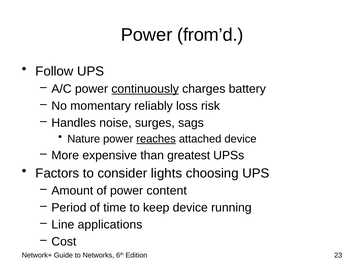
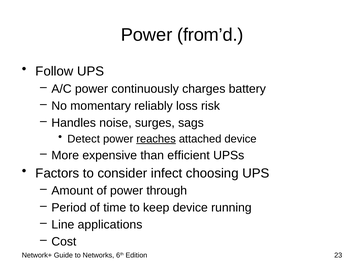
continuously underline: present -> none
Nature: Nature -> Detect
greatest: greatest -> efficient
lights: lights -> infect
content: content -> through
